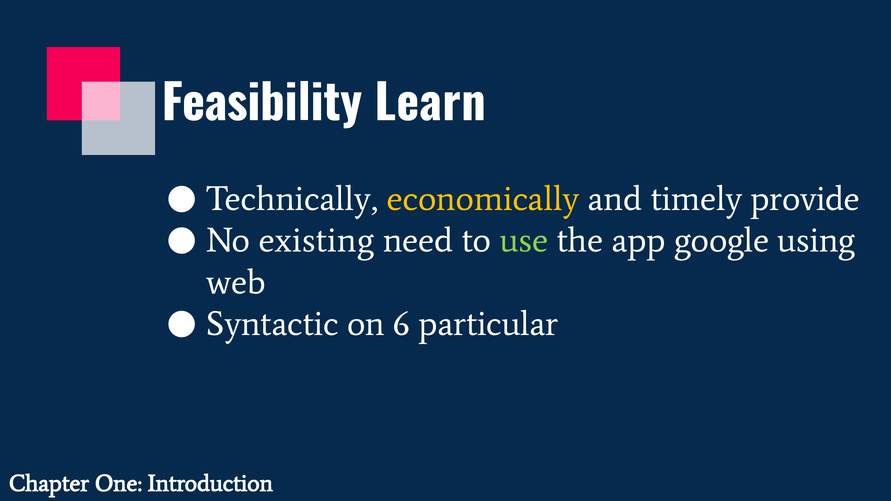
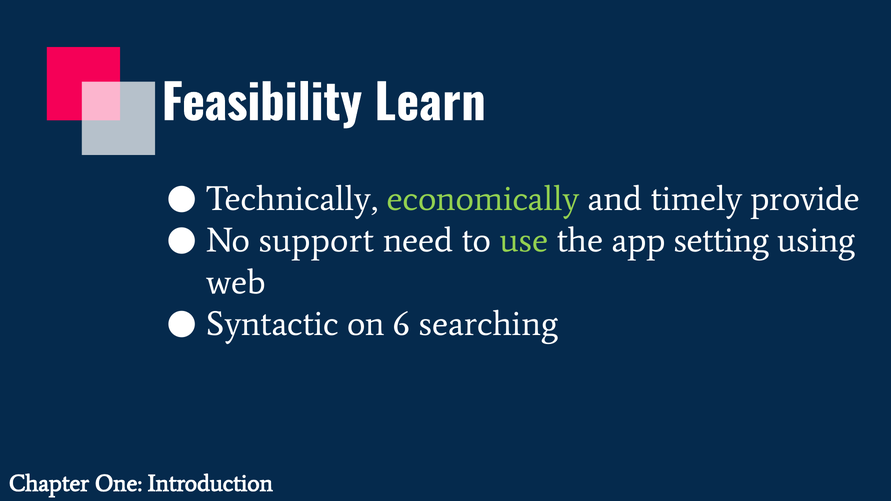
economically colour: yellow -> light green
existing: existing -> support
google: google -> setting
particular: particular -> searching
